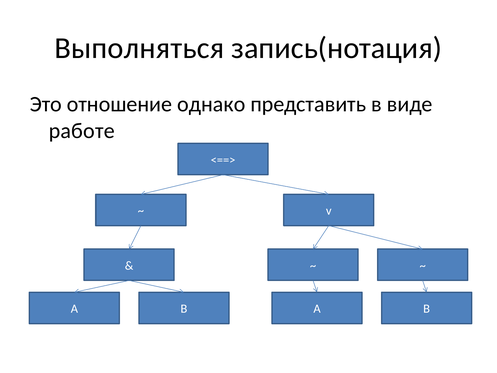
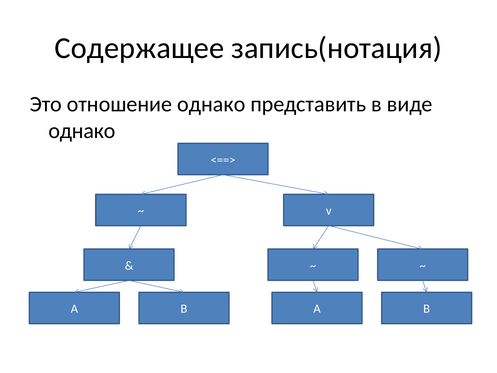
Выполняться: Выполняться -> Содержащее
работе at (82, 131): работе -> однако
